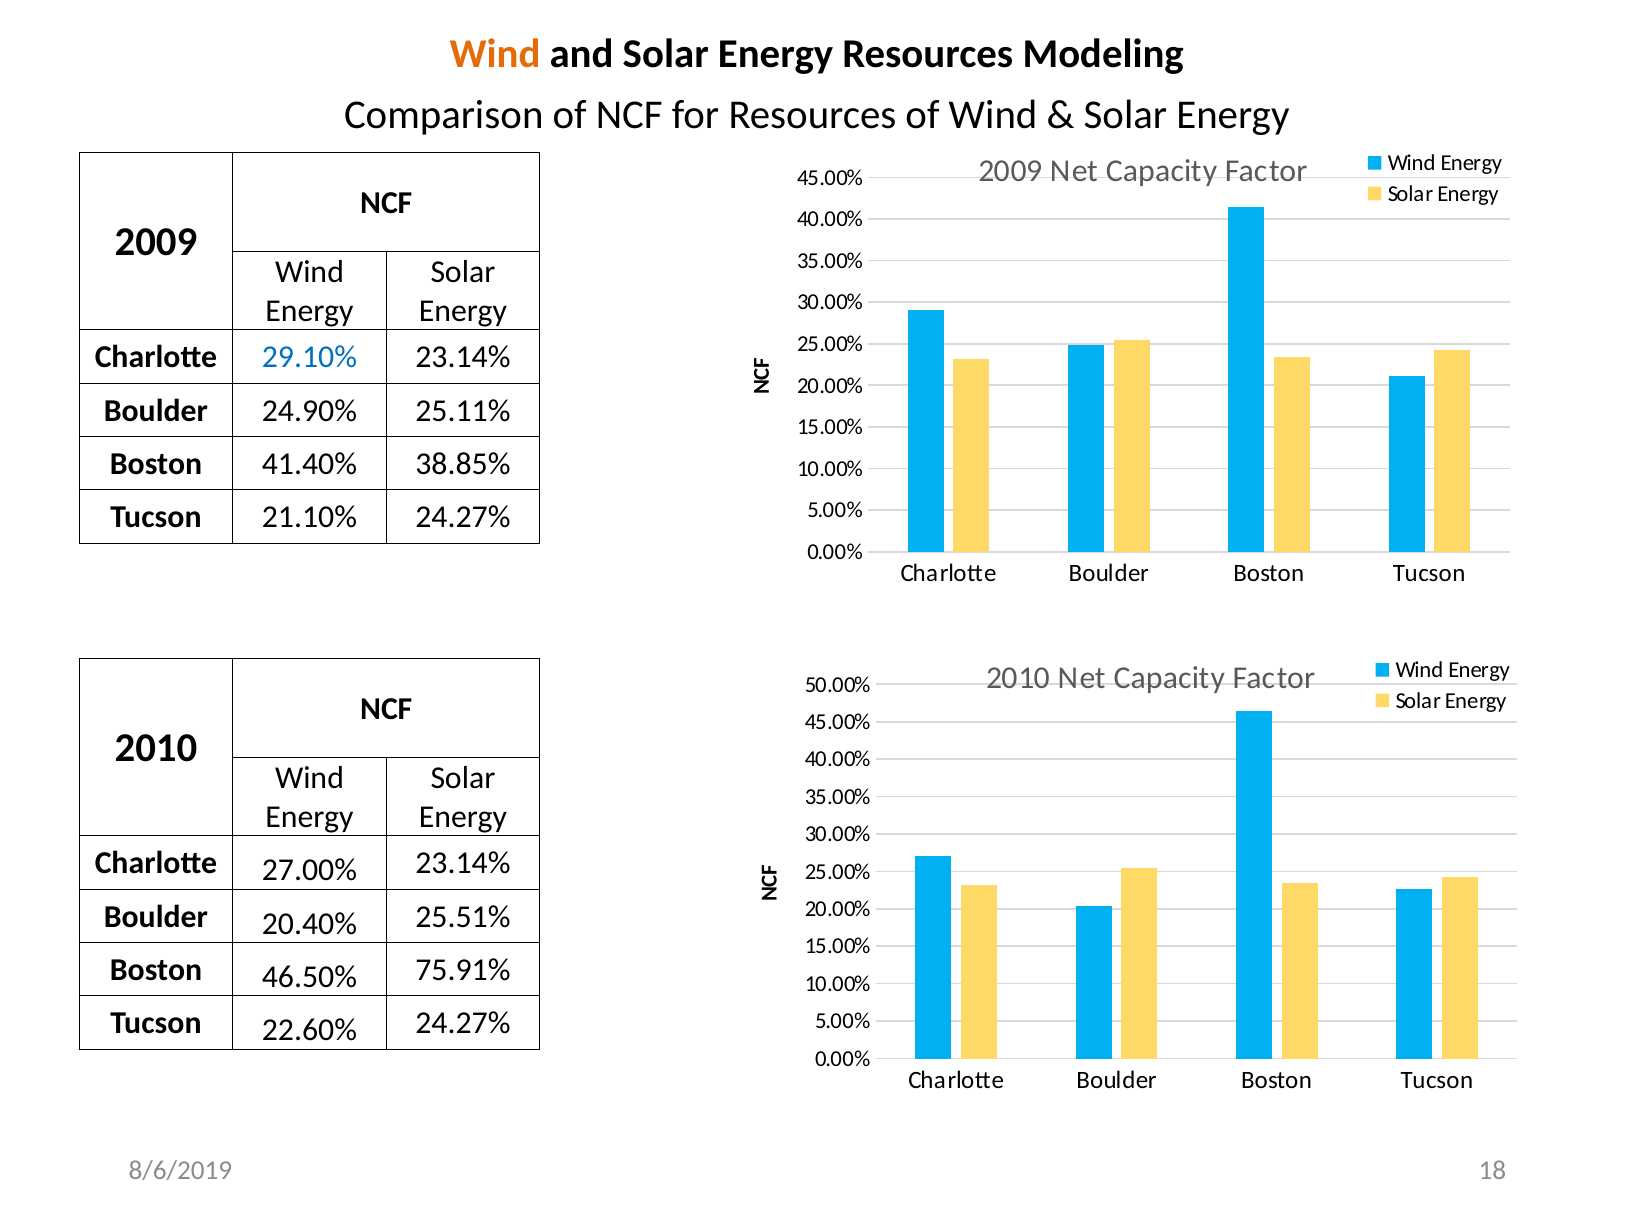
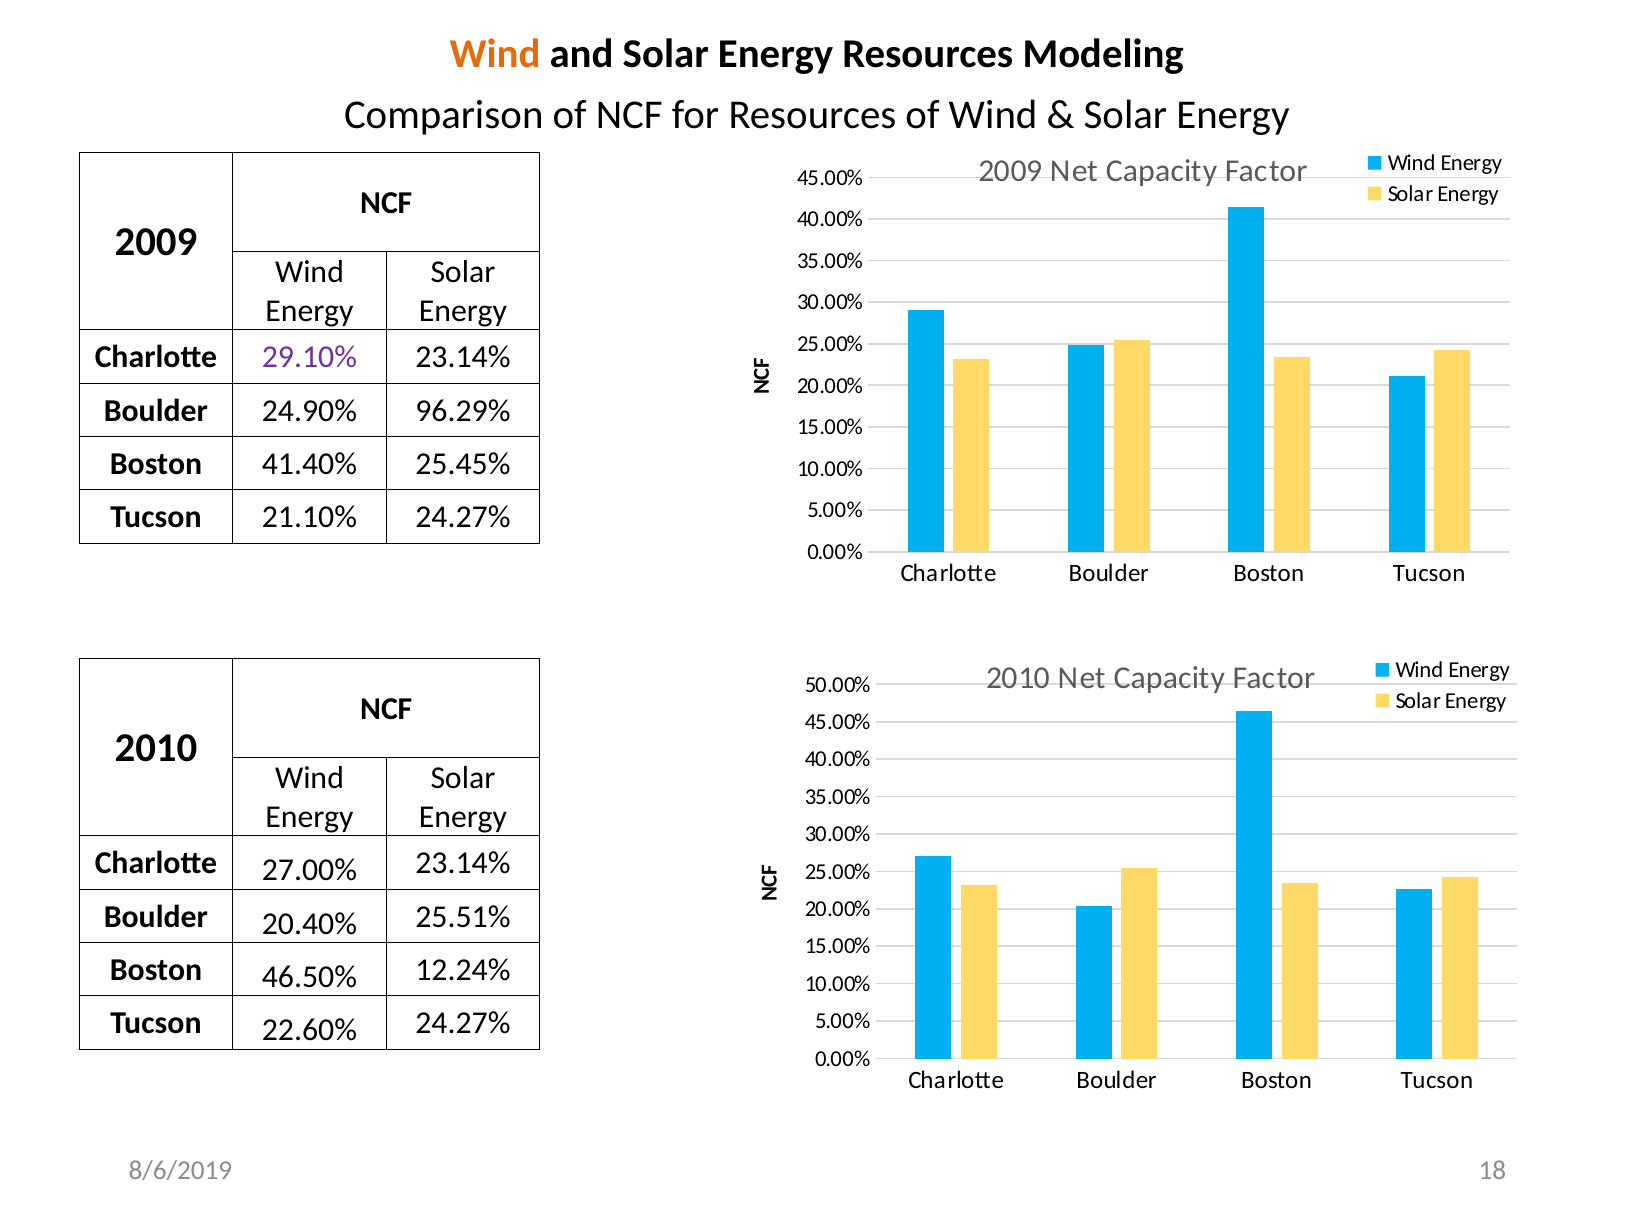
29.10% colour: blue -> purple
25.11%: 25.11% -> 96.29%
38.85%: 38.85% -> 25.45%
75.91%: 75.91% -> 12.24%
